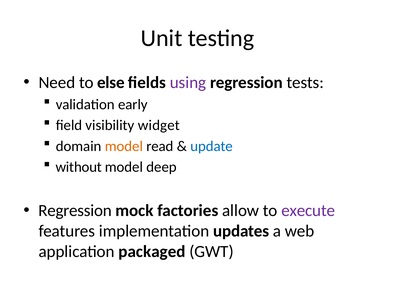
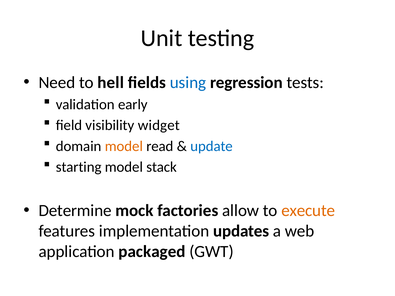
else: else -> hell
using colour: purple -> blue
without: without -> starting
deep: deep -> stack
Regression at (75, 211): Regression -> Determine
execute colour: purple -> orange
